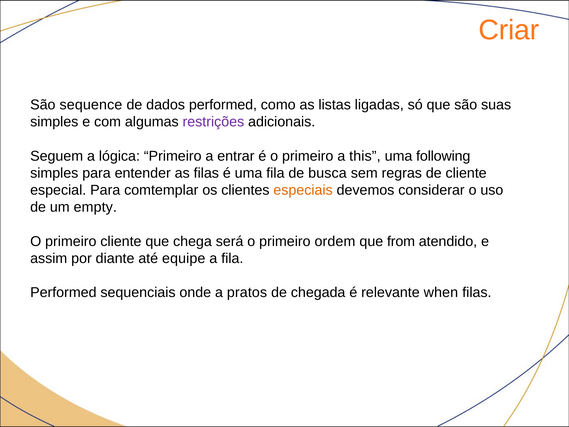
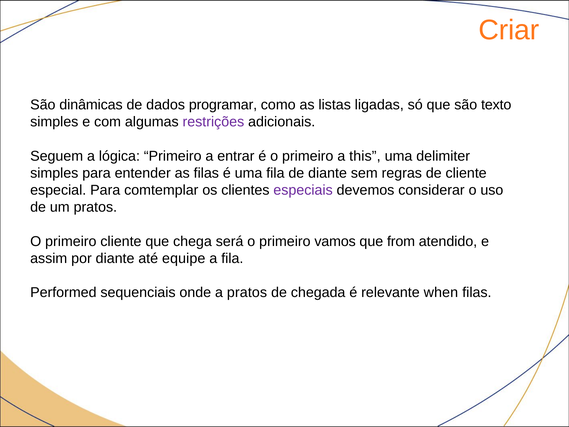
sequence: sequence -> dinâmicas
dados performed: performed -> programar
suas: suas -> texto
following: following -> delimiter
de busca: busca -> diante
especiais colour: orange -> purple
um empty: empty -> pratos
ordem: ordem -> vamos
